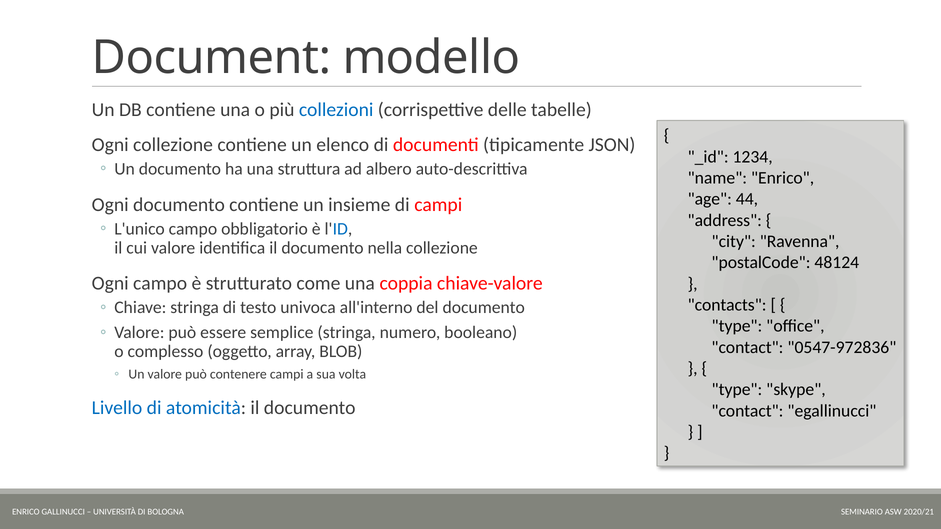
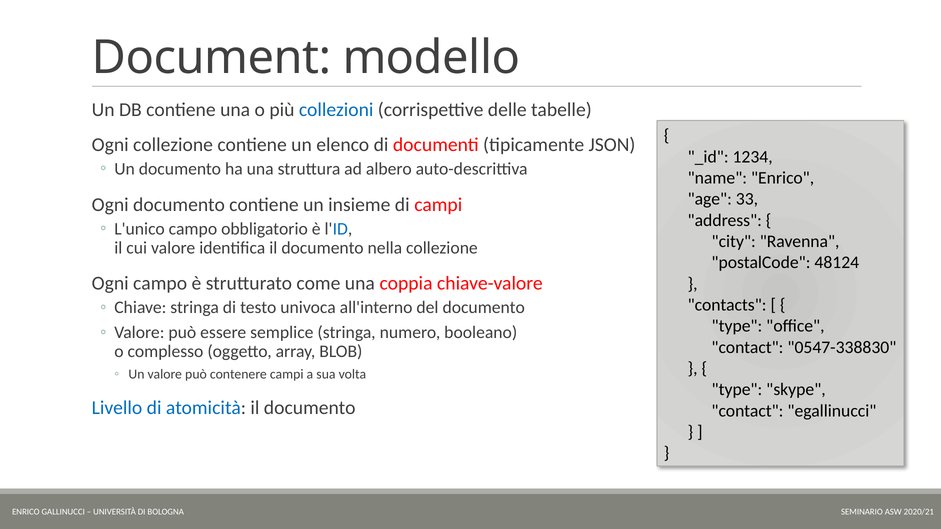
44: 44 -> 33
0547-972836: 0547-972836 -> 0547-338830
